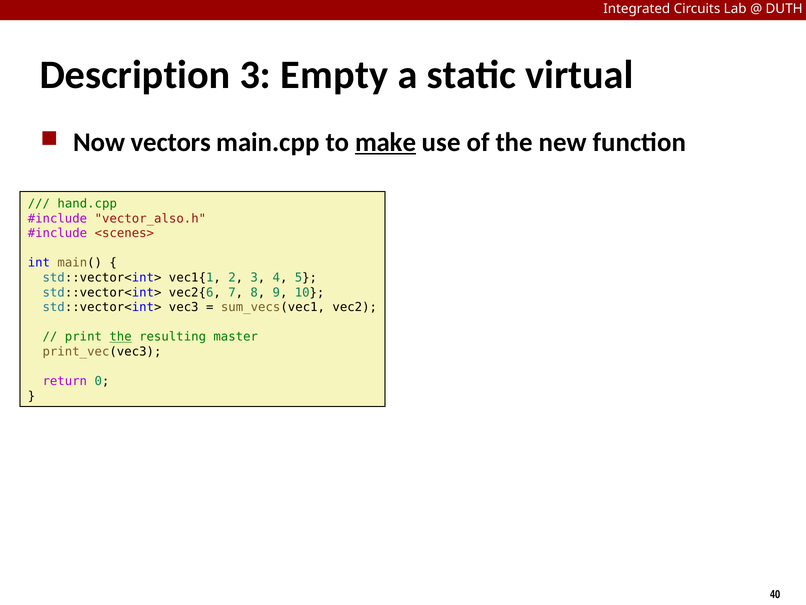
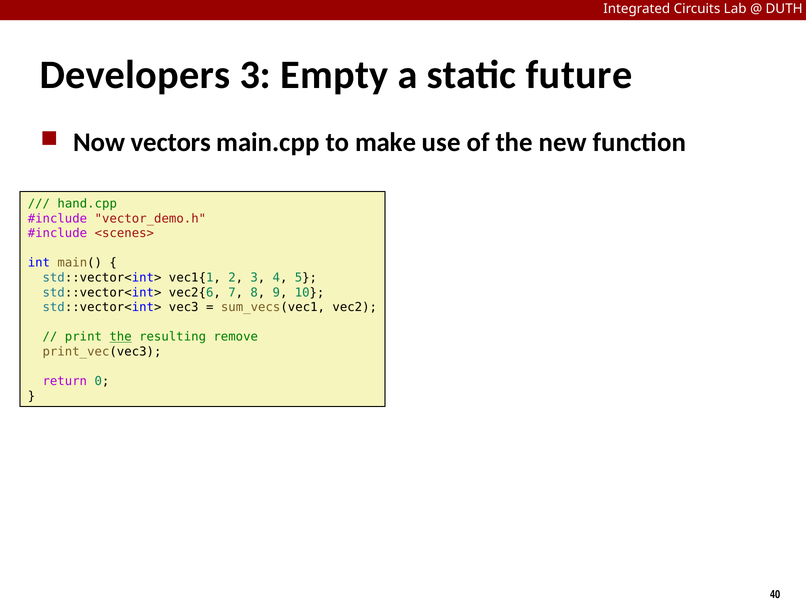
Description: Description -> Developers
virtual: virtual -> future
make underline: present -> none
vector_also.h: vector_also.h -> vector_demo.h
master: master -> remove
